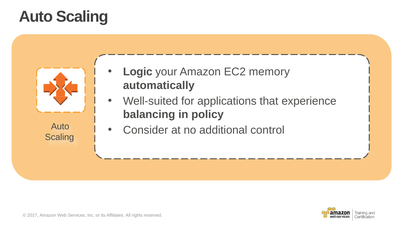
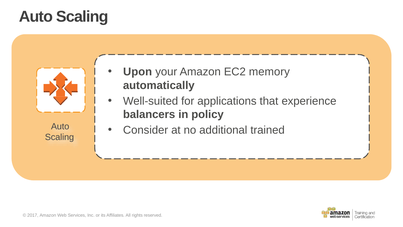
Logic: Logic -> Upon
balancing: balancing -> balancers
control: control -> trained
